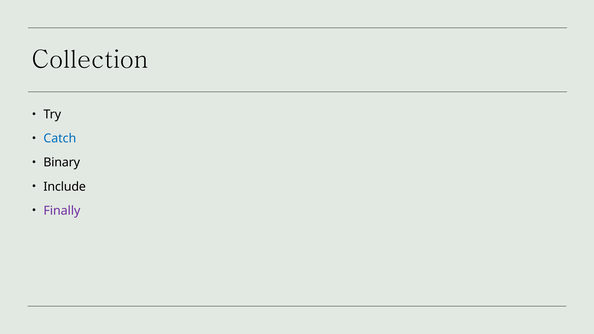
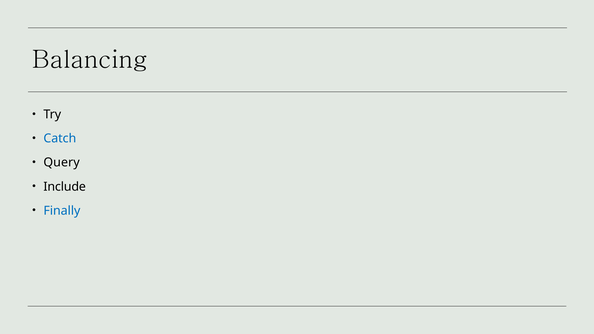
Collection: Collection -> Balancing
Binary: Binary -> Query
Finally colour: purple -> blue
